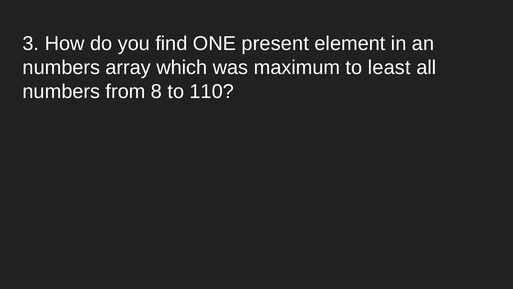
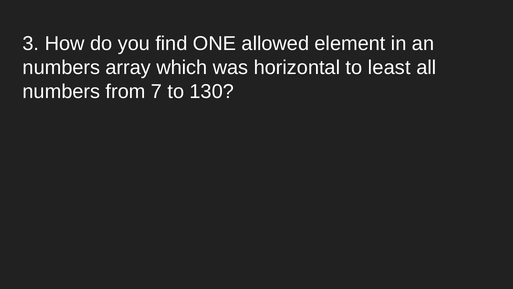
present: present -> allowed
maximum: maximum -> horizontal
8: 8 -> 7
110: 110 -> 130
